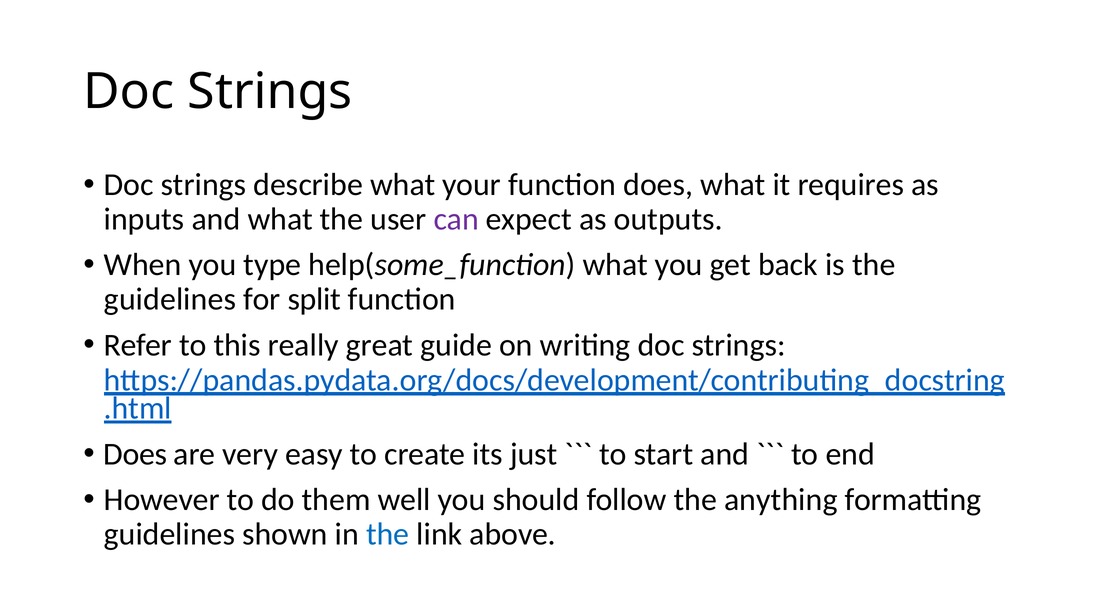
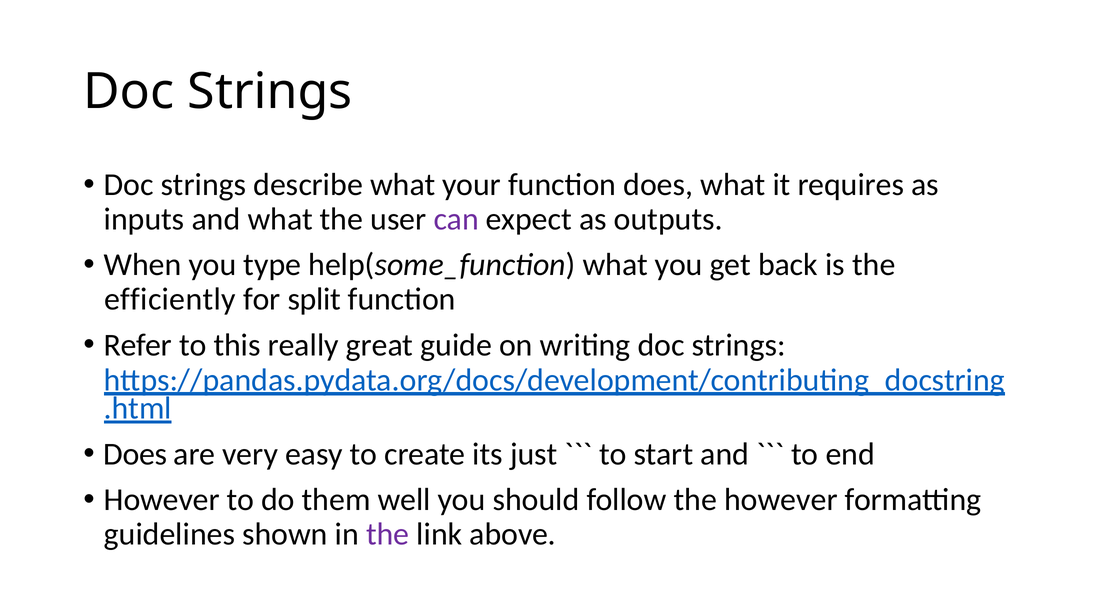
guidelines at (170, 300): guidelines -> efficiently
the anything: anything -> however
the at (388, 534) colour: blue -> purple
